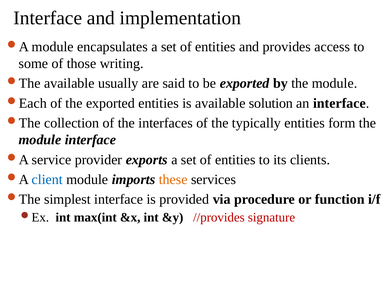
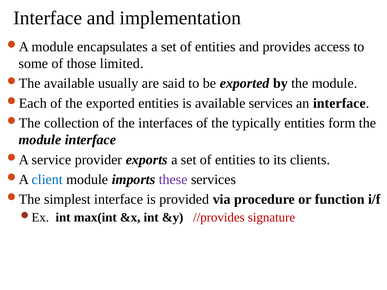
writing: writing -> limited
available solution: solution -> services
these colour: orange -> purple
